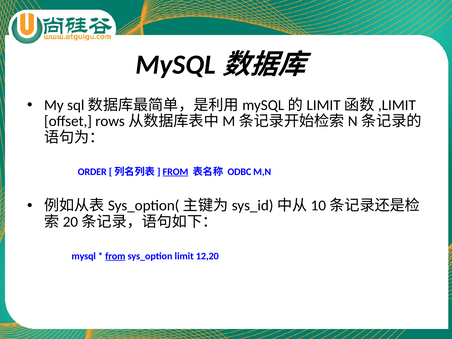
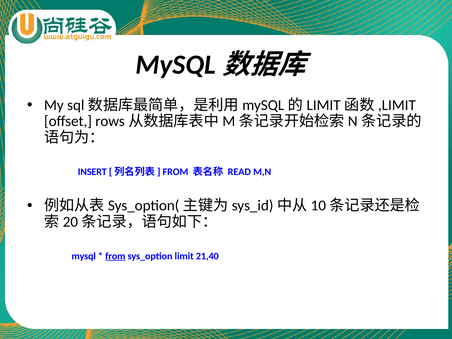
ORDER: ORDER -> INSERT
FROM at (175, 172) underline: present -> none
ODBC: ODBC -> READ
12,20: 12,20 -> 21,40
